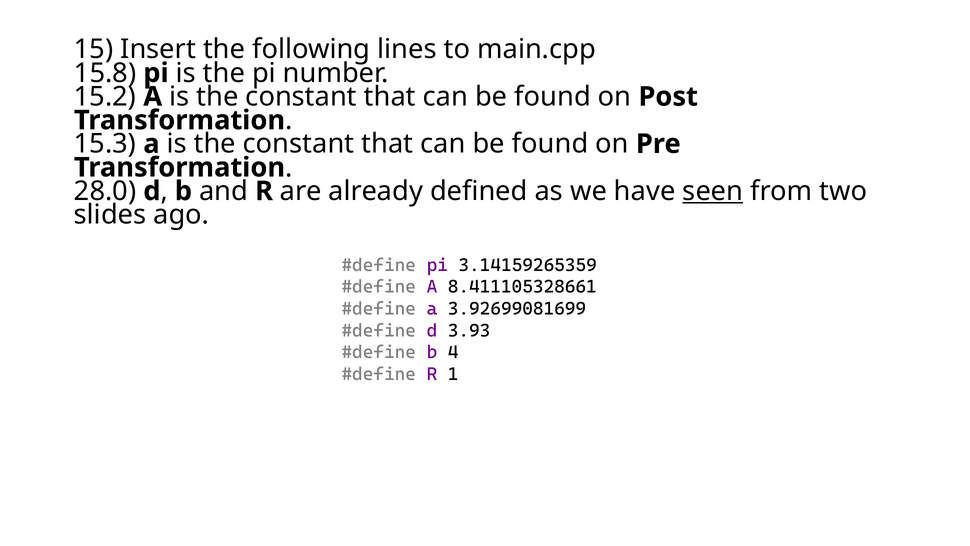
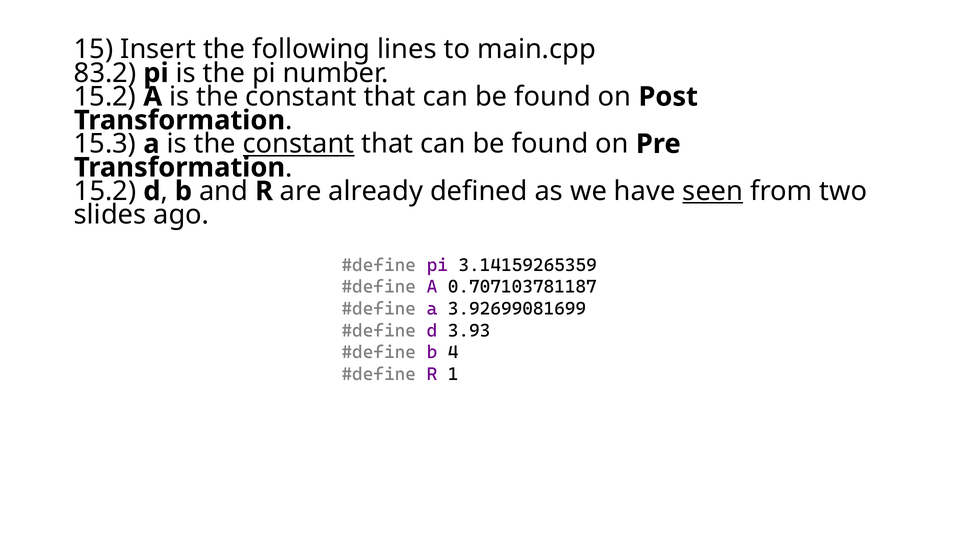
15.8: 15.8 -> 83.2
constant at (299, 144) underline: none -> present
28.0 at (105, 191): 28.0 -> 15.2
8.411105328661: 8.411105328661 -> 0.707103781187
